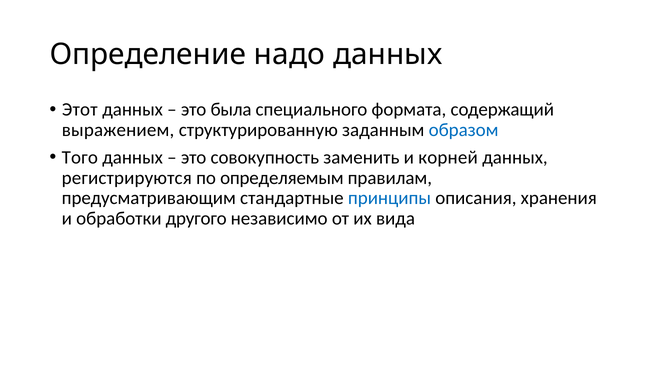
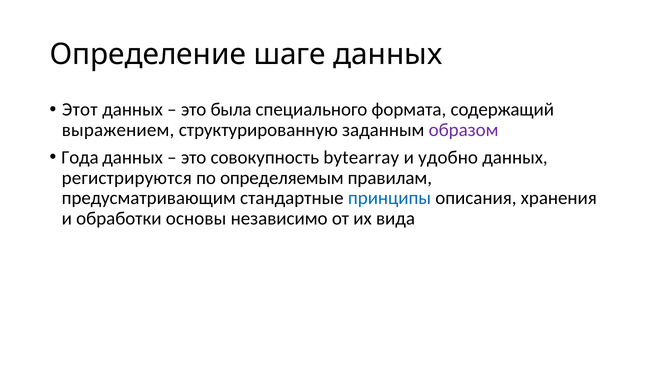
надо: надо -> шаге
образом colour: blue -> purple
Того: Того -> Года
заменить: заменить -> bytearray
корней: корней -> удобно
другого: другого -> основы
